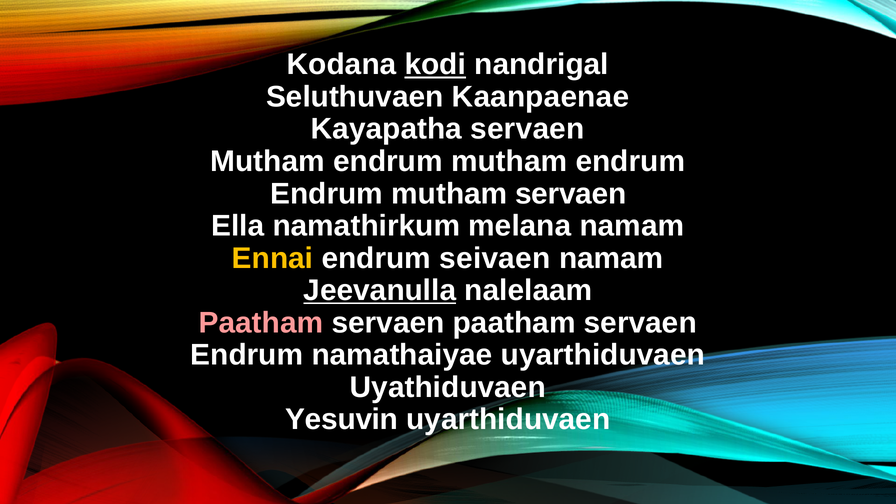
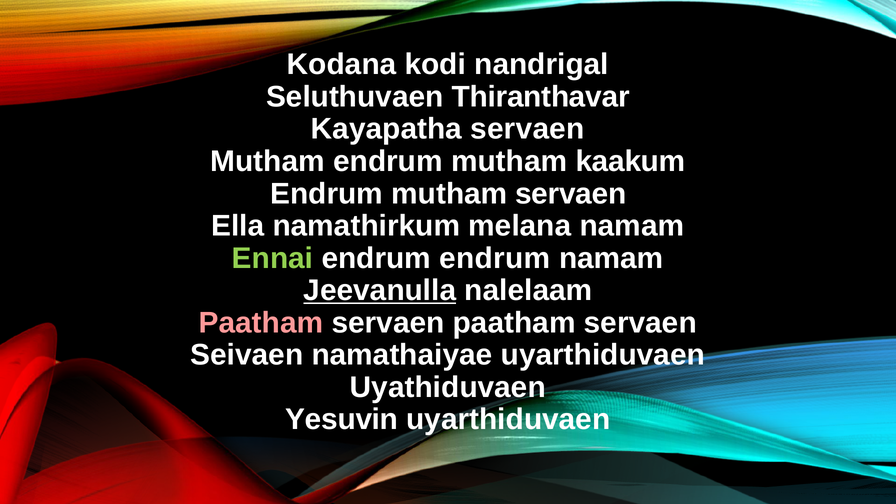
kodi underline: present -> none
Kaanpaenae: Kaanpaenae -> Thiranthavar
endrum at (630, 161): endrum -> kaakum
Ennai colour: yellow -> light green
endrum seivaen: seivaen -> endrum
Endrum at (247, 355): Endrum -> Seivaen
